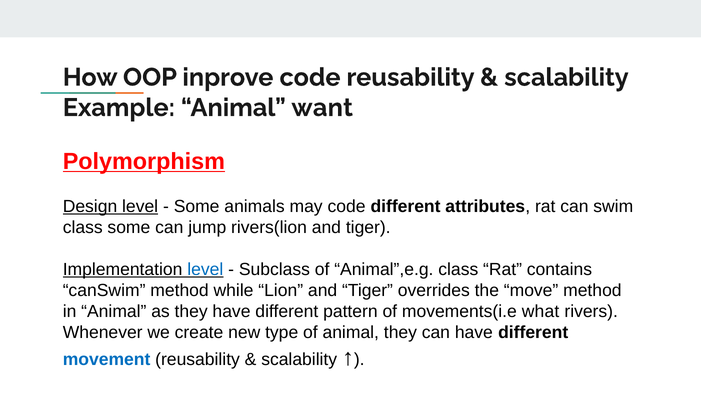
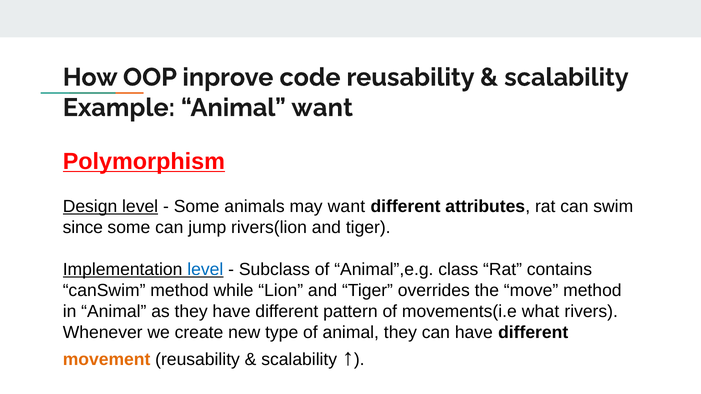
may code: code -> want
class at (83, 228): class -> since
movement colour: blue -> orange
